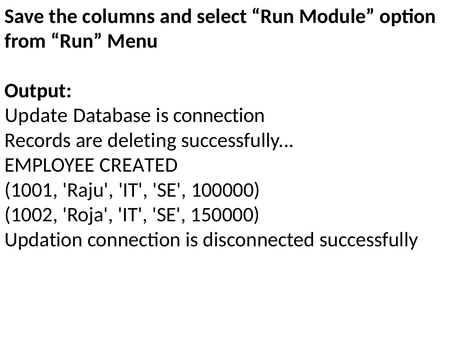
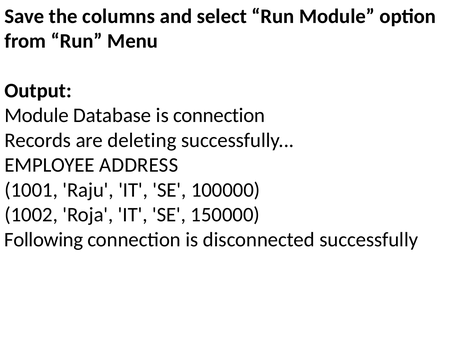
Update at (36, 115): Update -> Module
CREATED: CREATED -> ADDRESS
Updation: Updation -> Following
